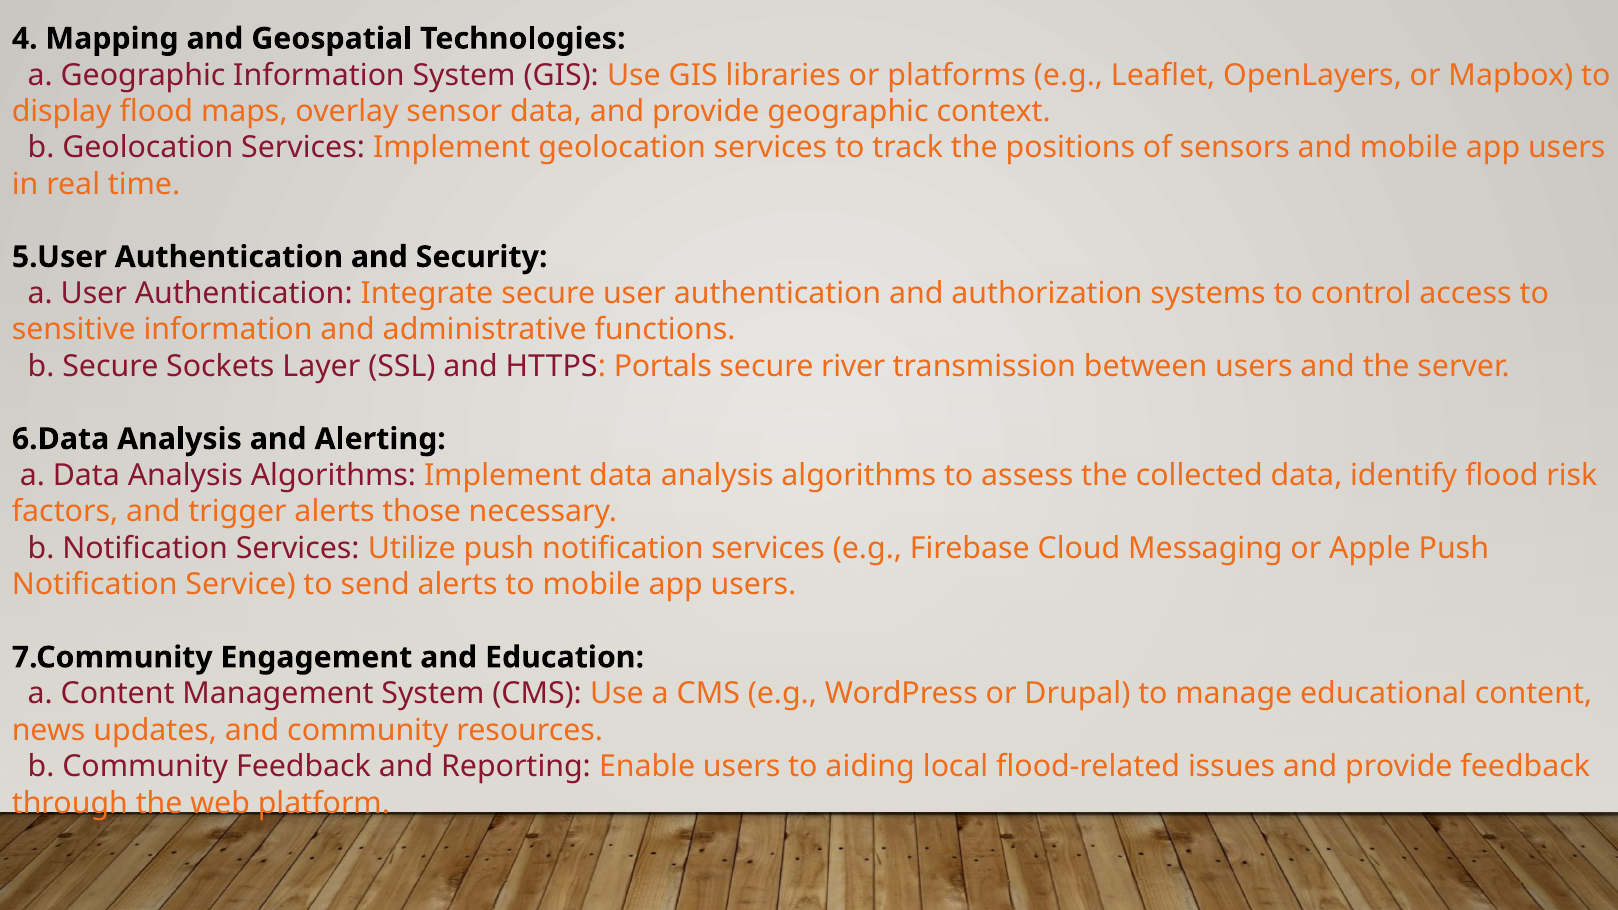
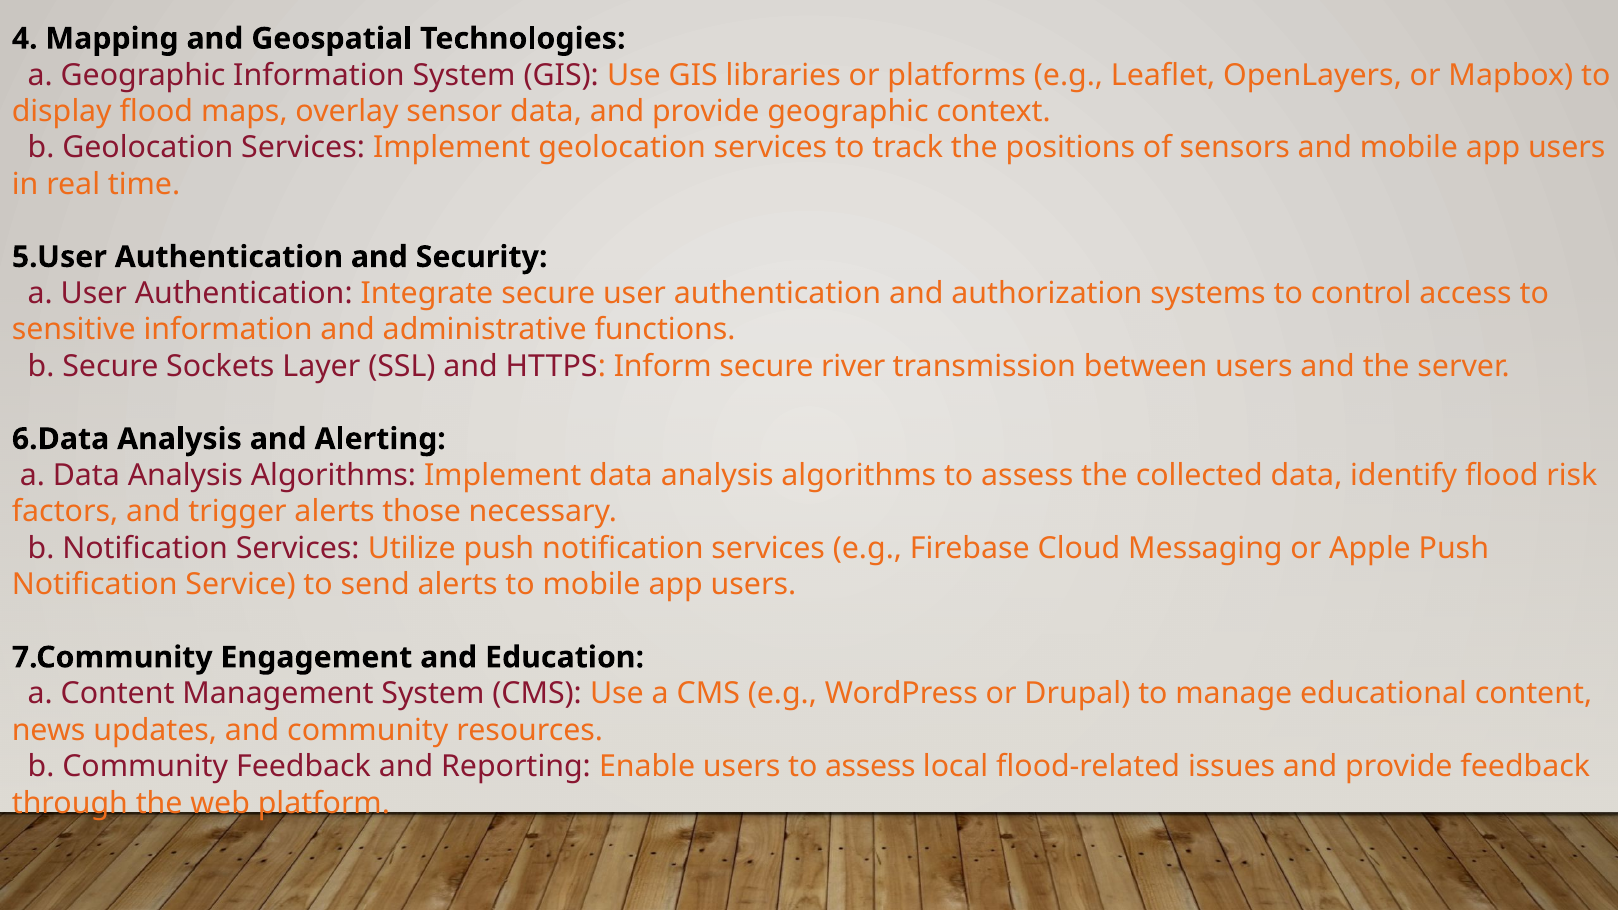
Portals: Portals -> Inform
users to aiding: aiding -> assess
